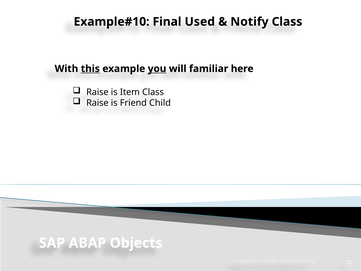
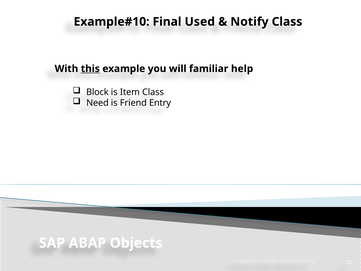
you underline: present -> none
here: here -> help
Raise at (97, 92): Raise -> Block
Raise at (97, 103): Raise -> Need
Child: Child -> Entry
